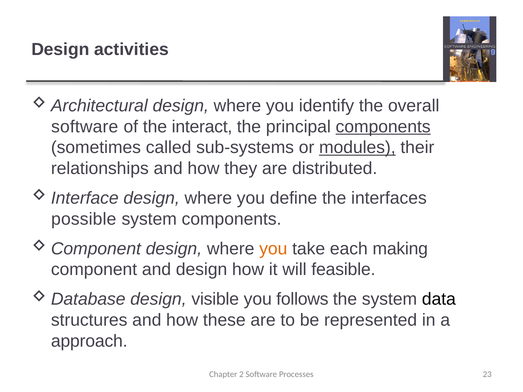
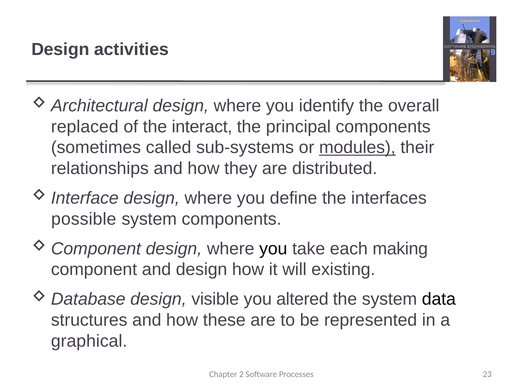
software at (85, 127): software -> replaced
components at (383, 127) underline: present -> none
you at (273, 249) colour: orange -> black
feasible: feasible -> existing
follows: follows -> altered
approach: approach -> graphical
